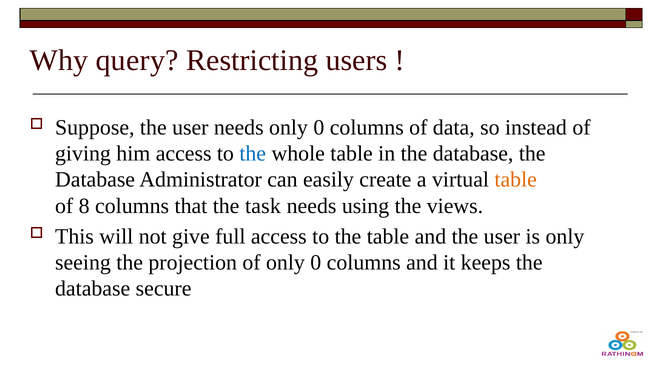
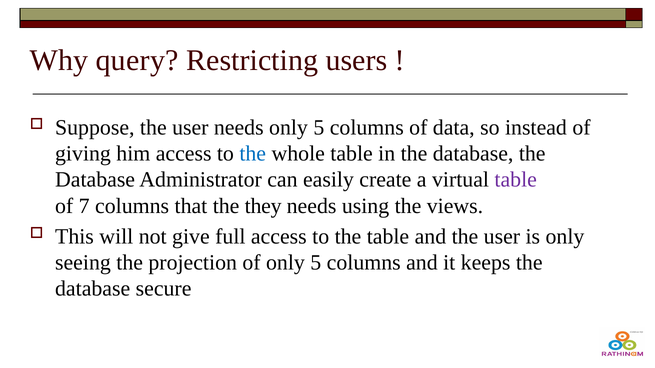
needs only 0: 0 -> 5
table at (516, 180) colour: orange -> purple
8: 8 -> 7
task: task -> they
of only 0: 0 -> 5
